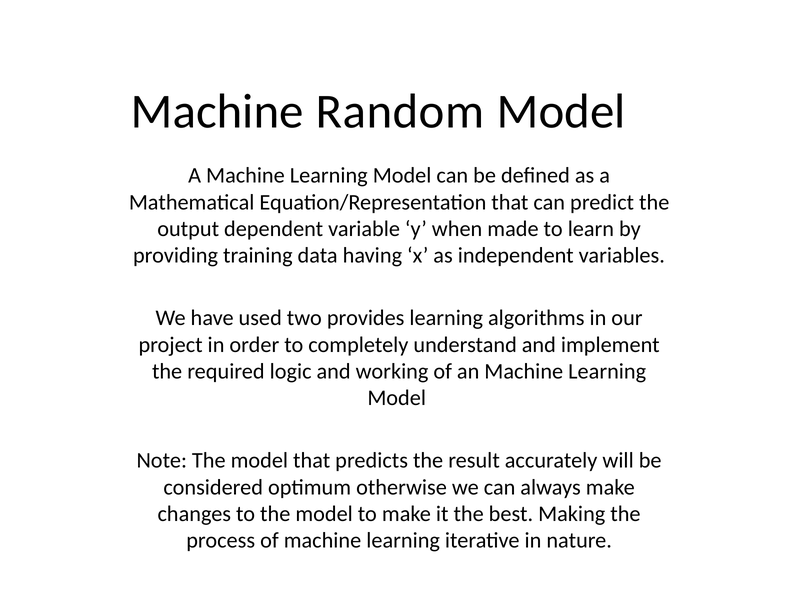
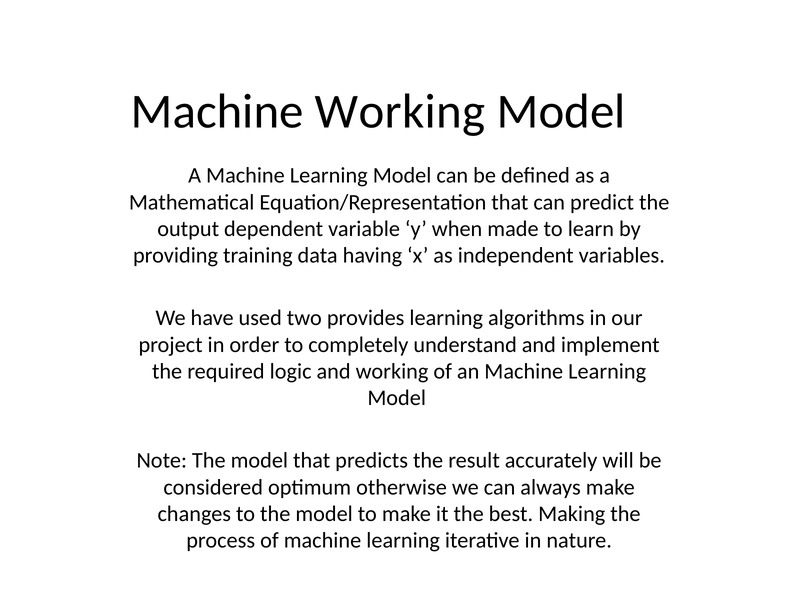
Machine Random: Random -> Working
